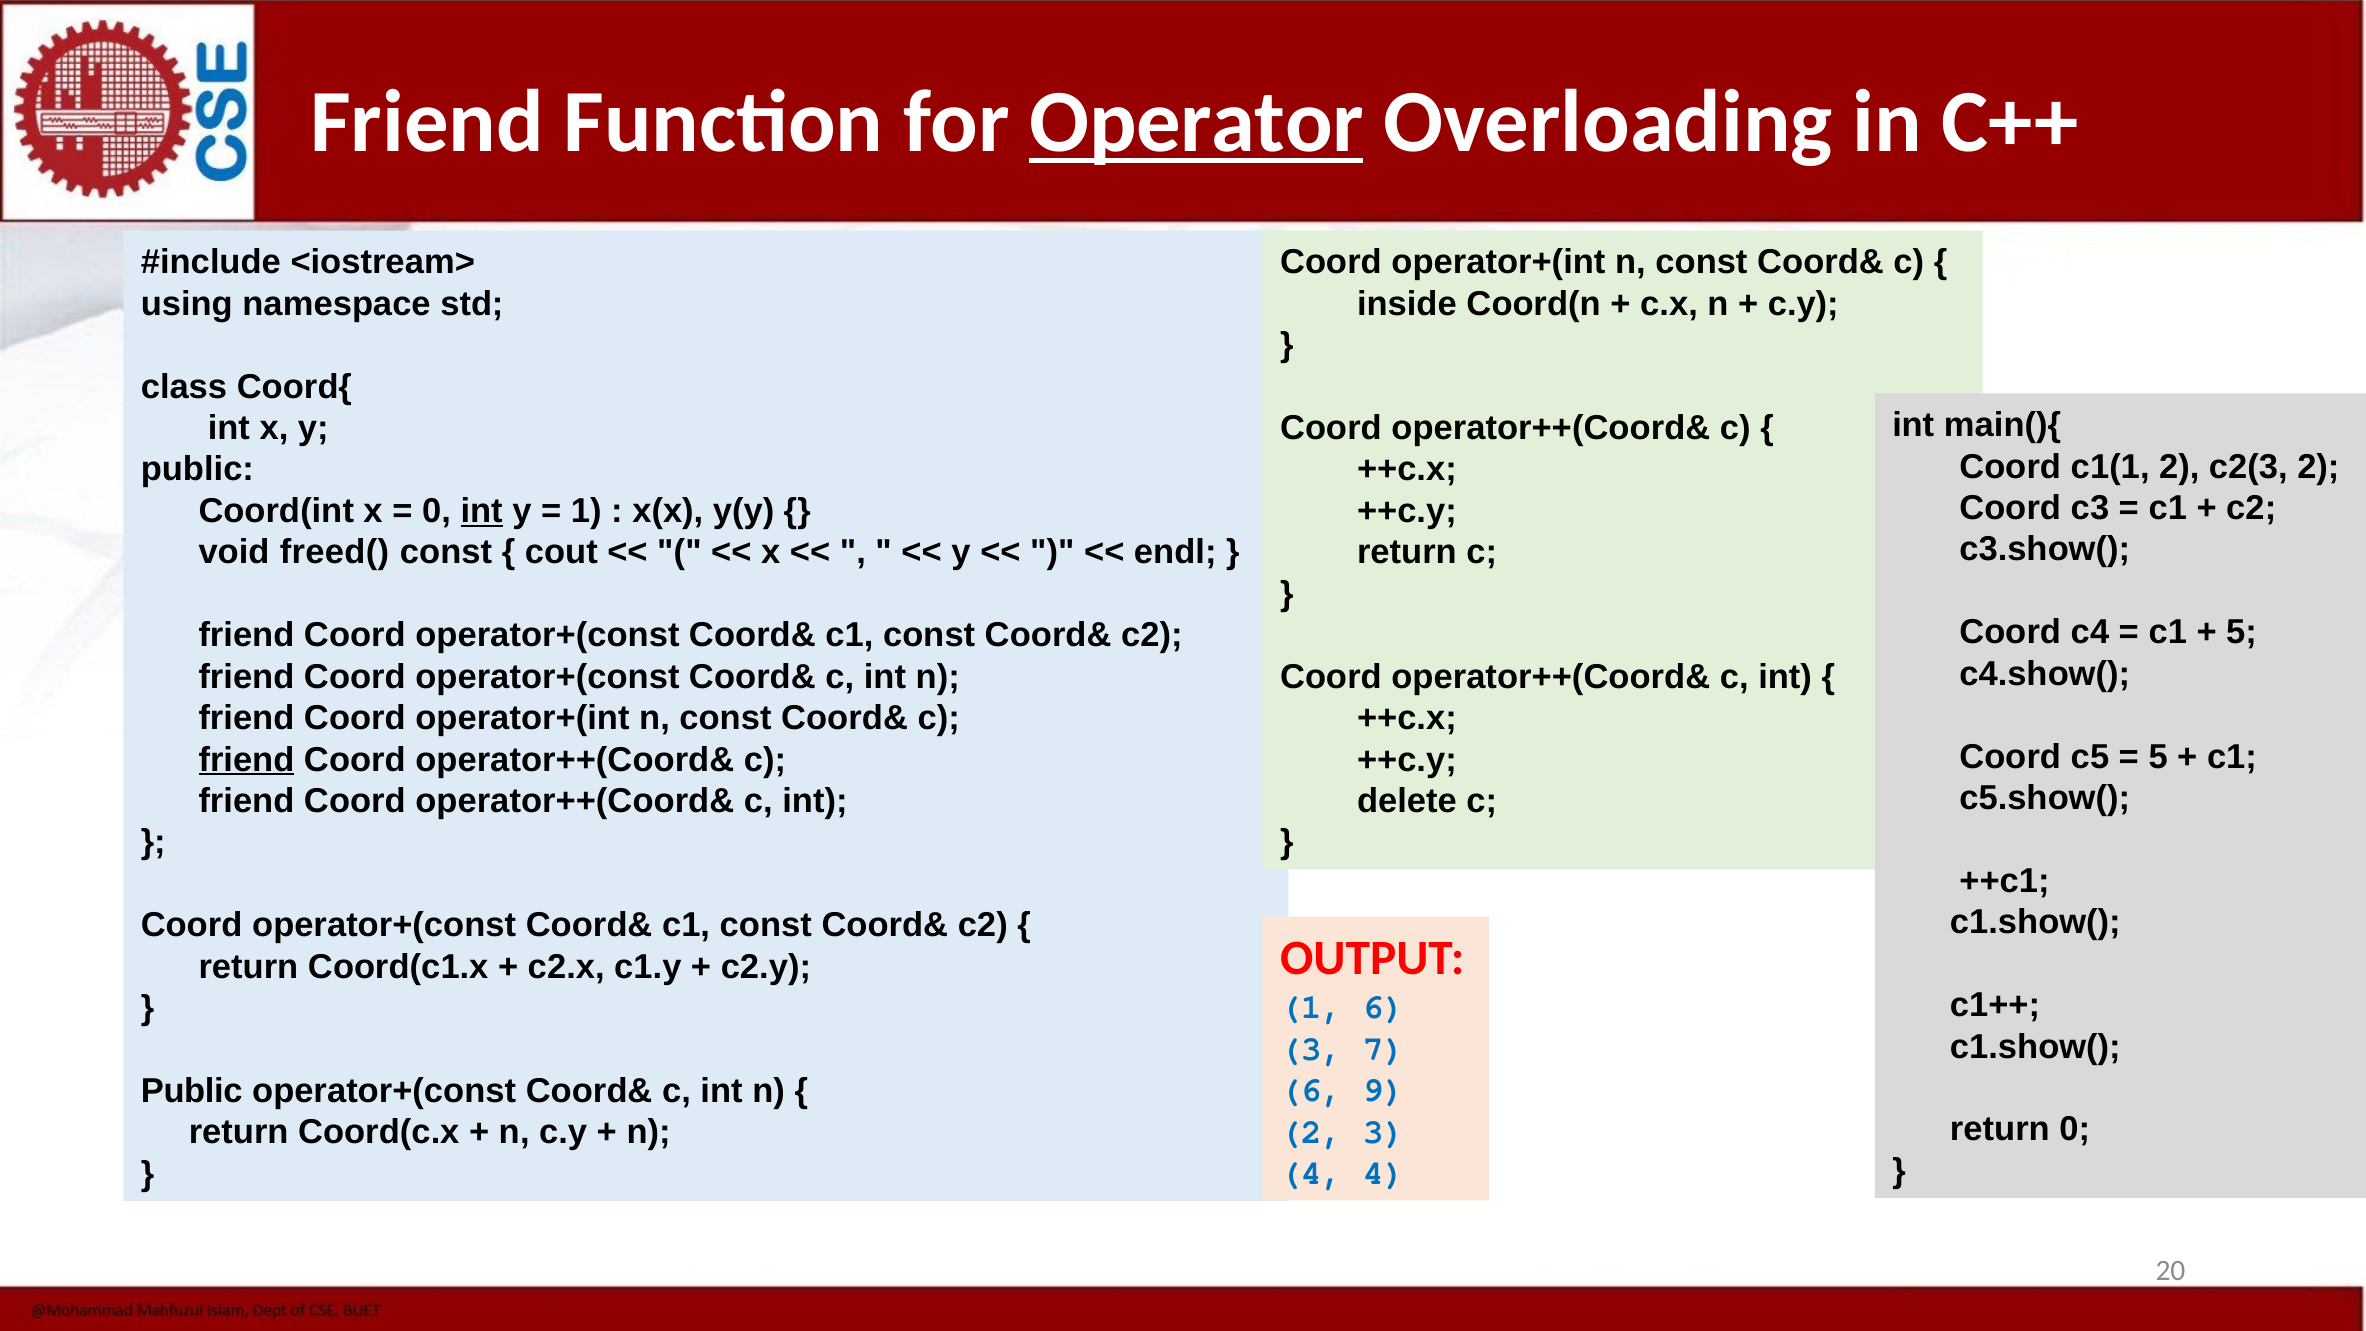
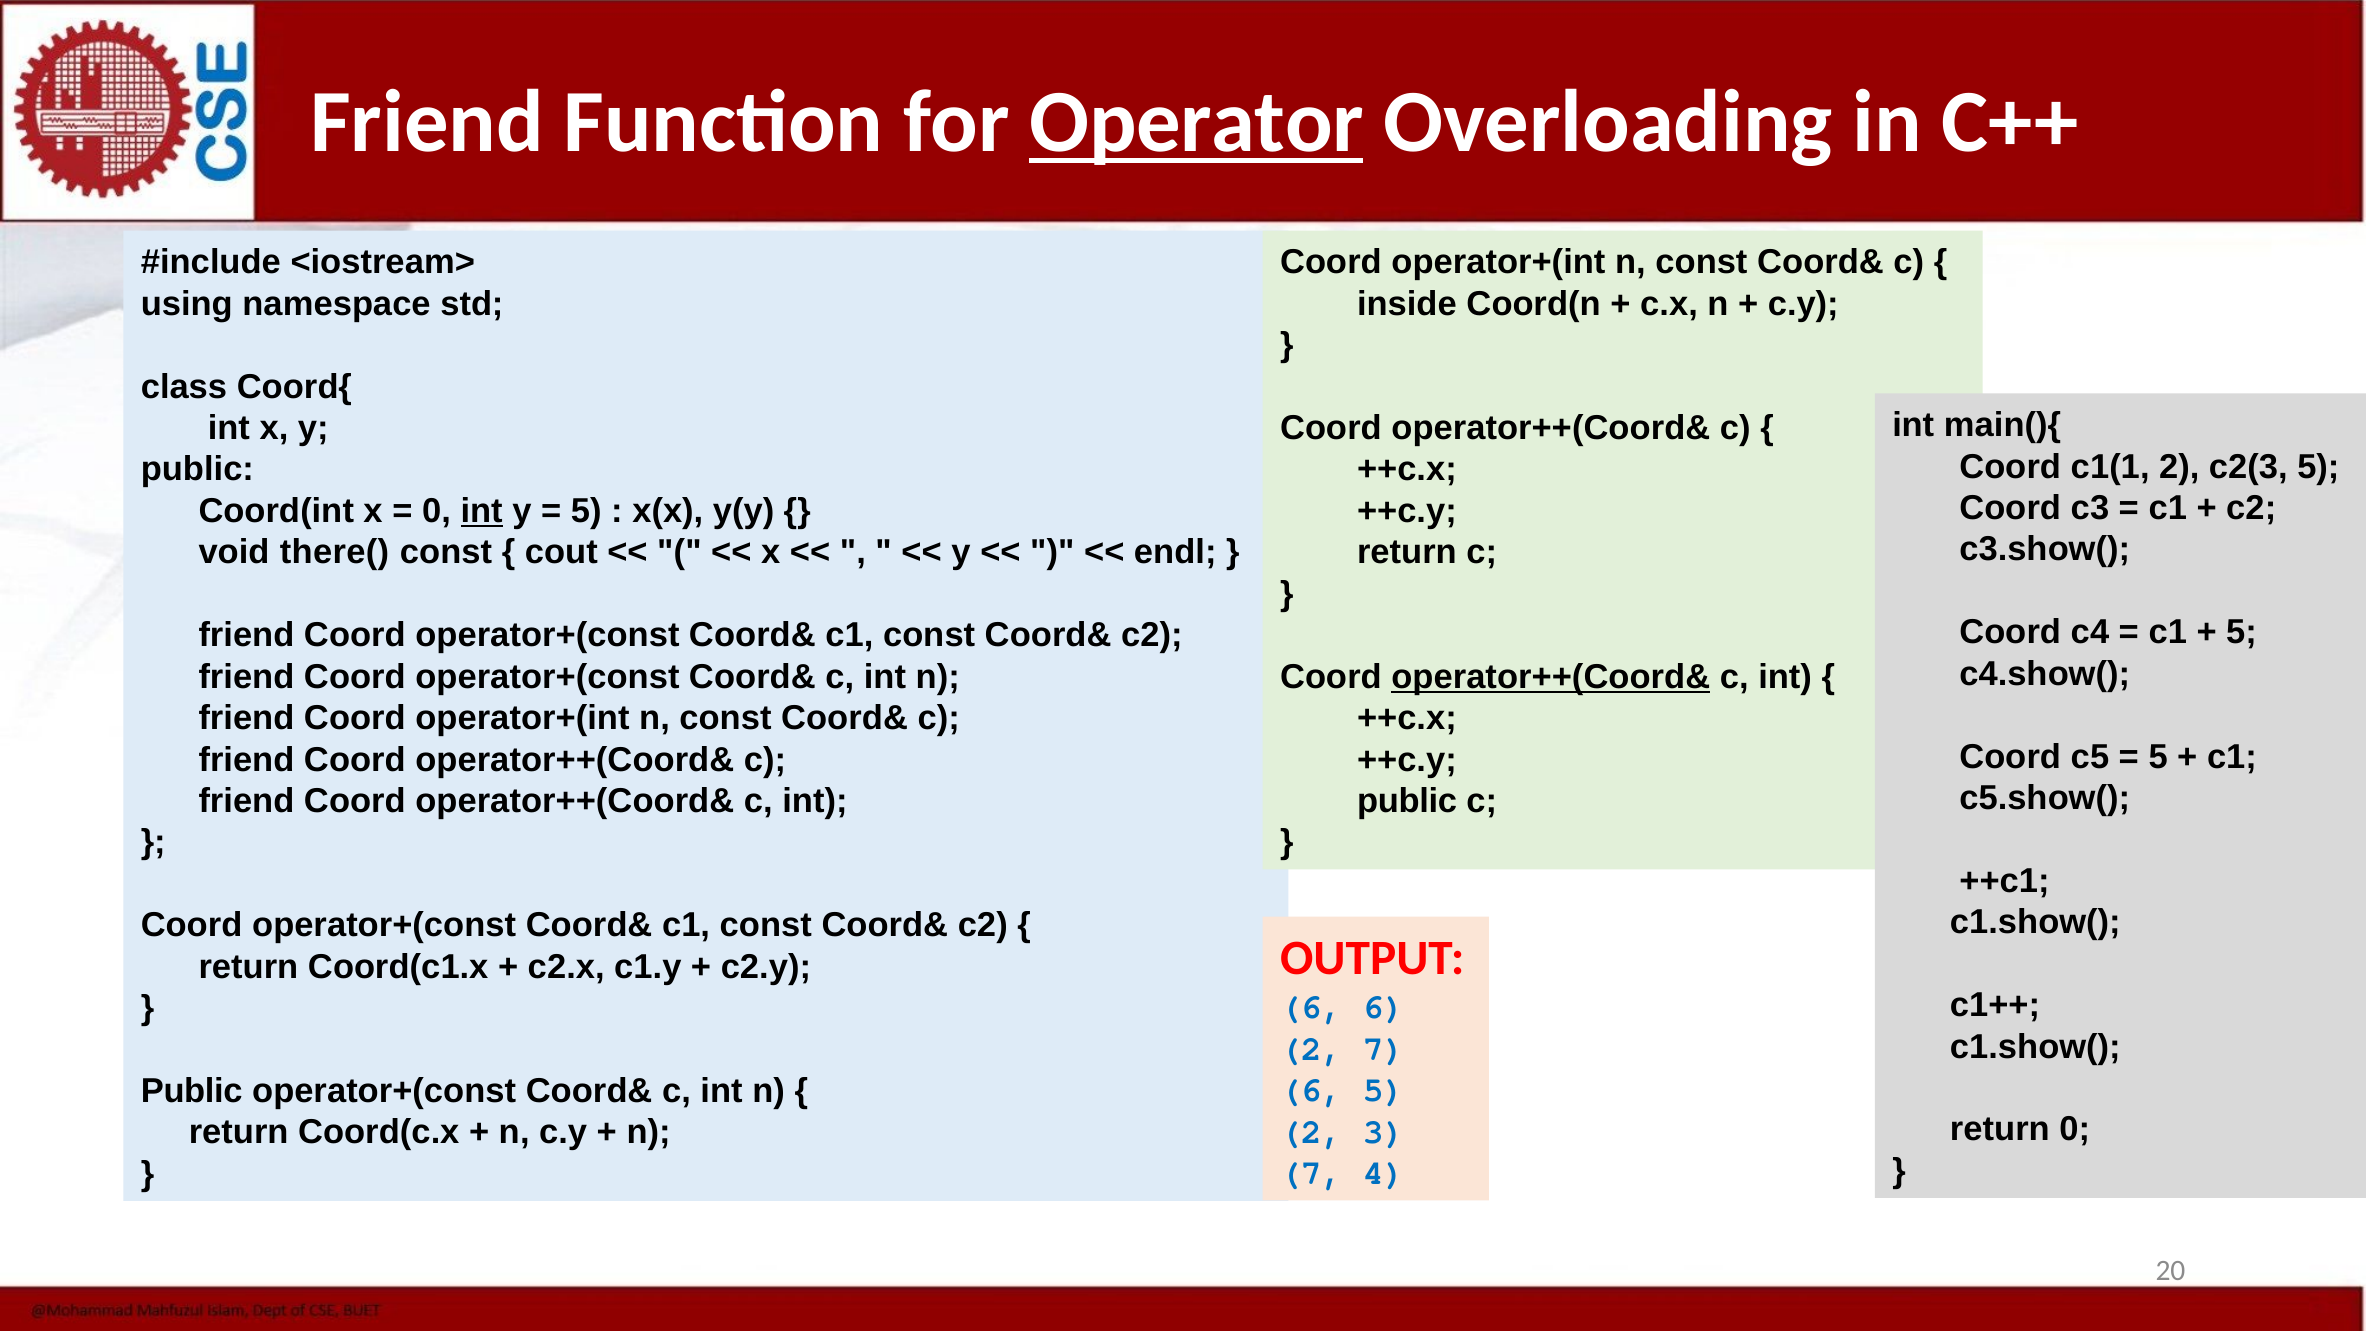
c2(3 2: 2 -> 5
1 at (586, 511): 1 -> 5
freed(: freed( -> there(
operator++(Coord& at (1551, 677) underline: none -> present
friend at (246, 760) underline: present -> none
delete at (1407, 801): delete -> public
1 at (1311, 1007): 1 -> 6
3 at (1311, 1049): 3 -> 2
6 9: 9 -> 5
4 at (1311, 1173): 4 -> 7
